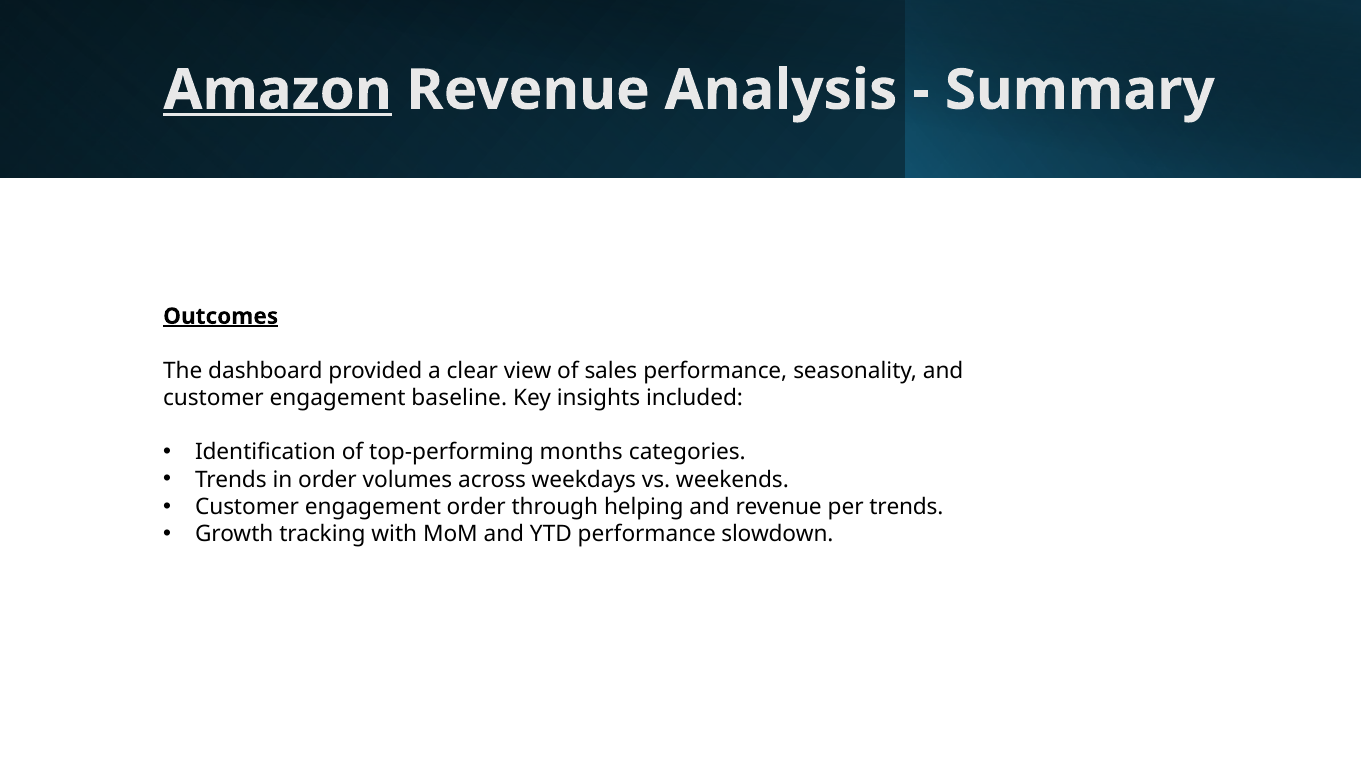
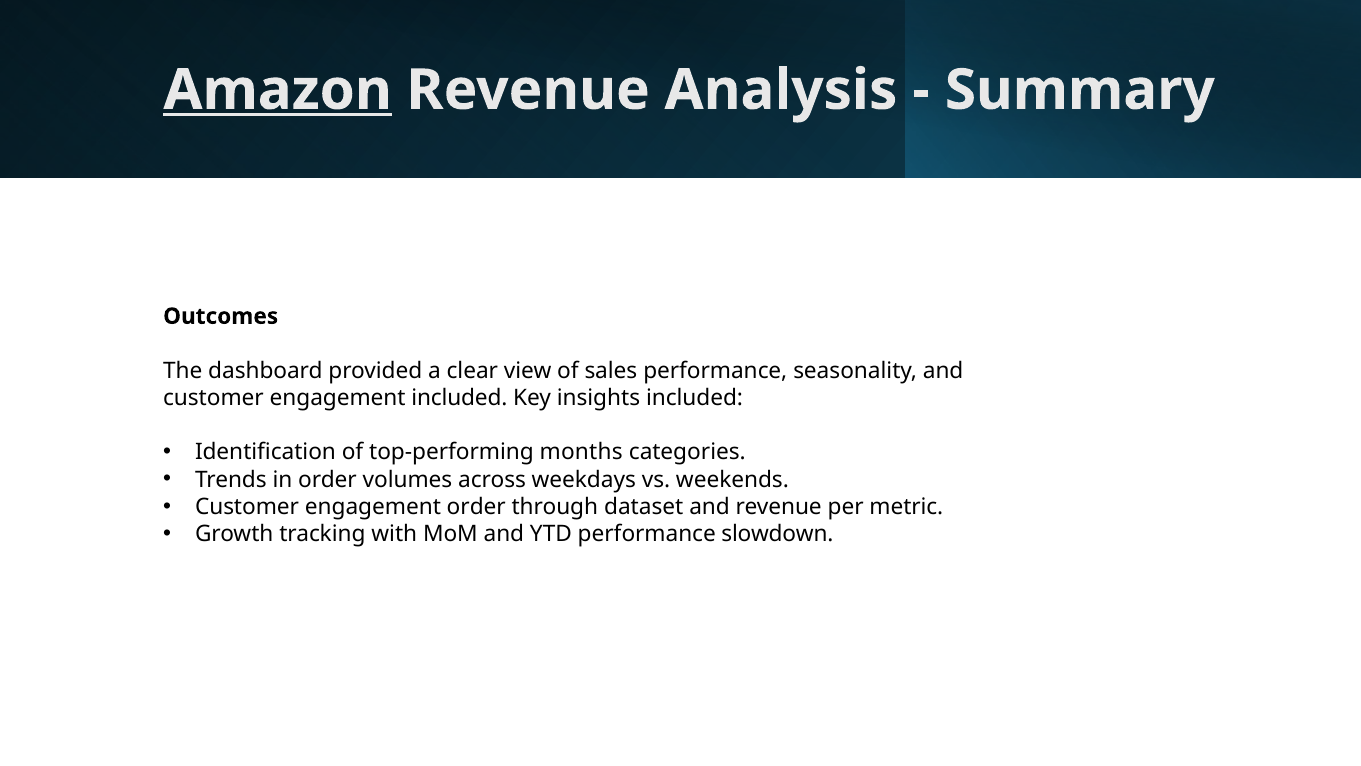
Outcomes underline: present -> none
engagement baseline: baseline -> included
helping: helping -> dataset
per trends: trends -> metric
